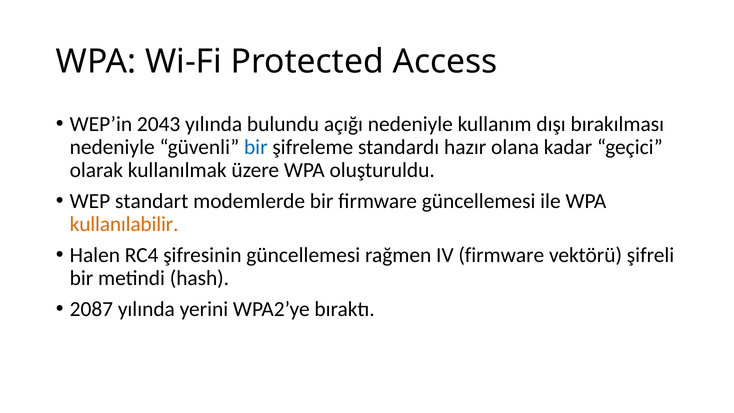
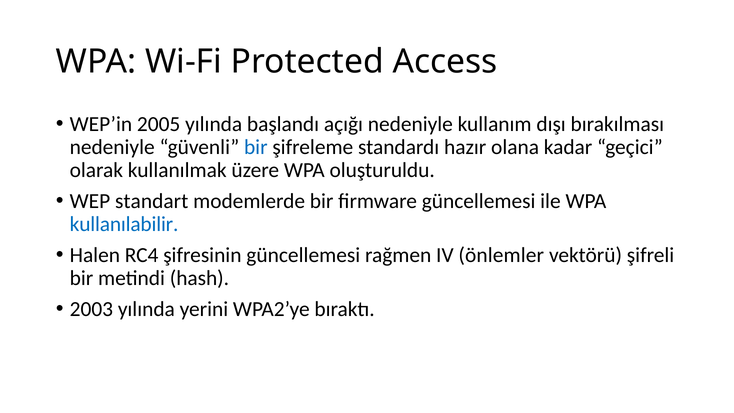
2043: 2043 -> 2005
bulundu: bulundu -> başlandı
kullanılabilir colour: orange -> blue
IV firmware: firmware -> önlemler
2087: 2087 -> 2003
